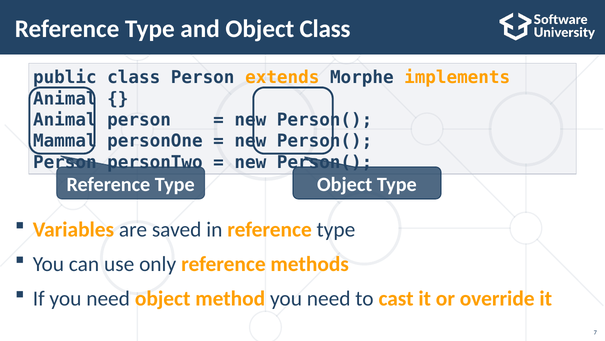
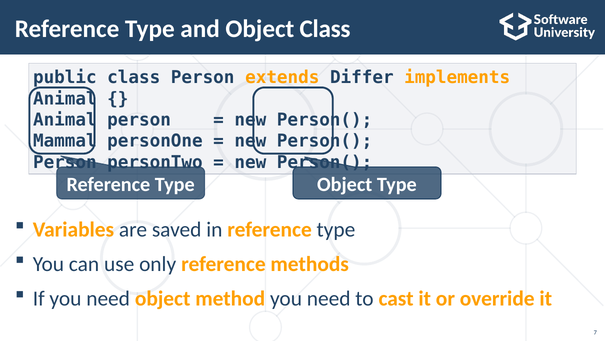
Morphe: Morphe -> Differ
